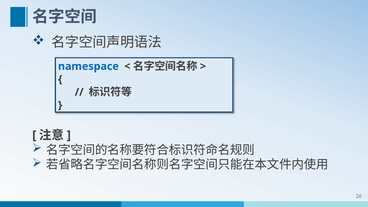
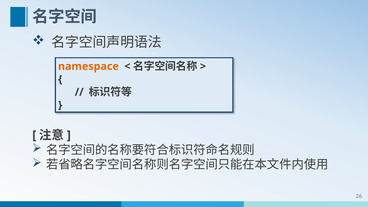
namespace colour: blue -> orange
